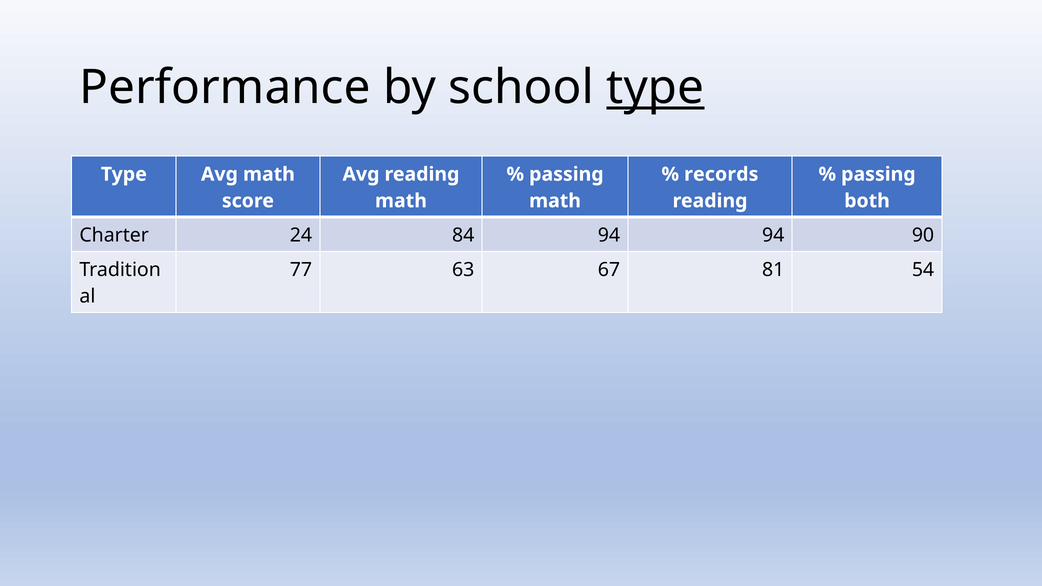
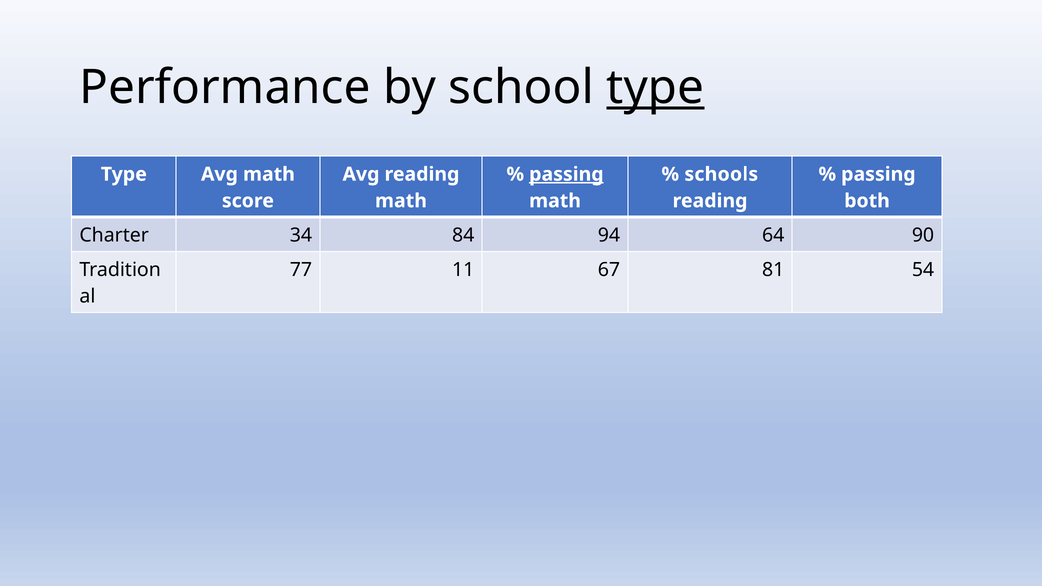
passing at (566, 174) underline: none -> present
records: records -> schools
24: 24 -> 34
94 94: 94 -> 64
63: 63 -> 11
